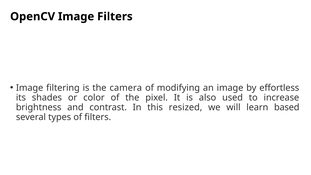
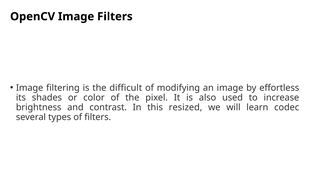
camera: camera -> difficult
based: based -> codec
